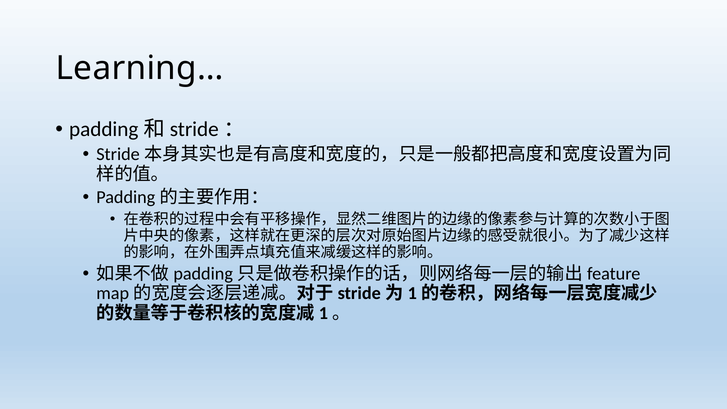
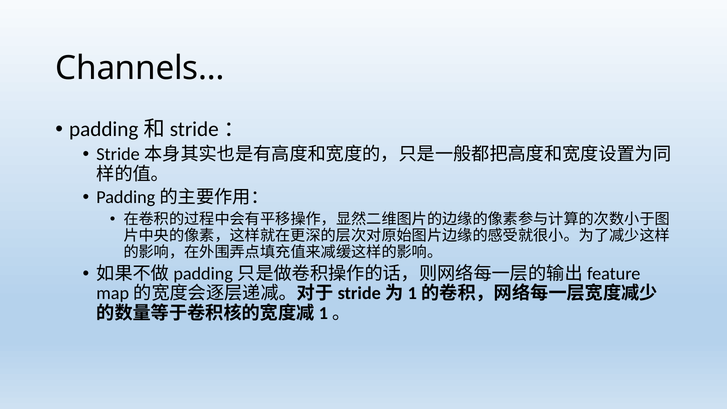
Learning…: Learning… -> Channels…
